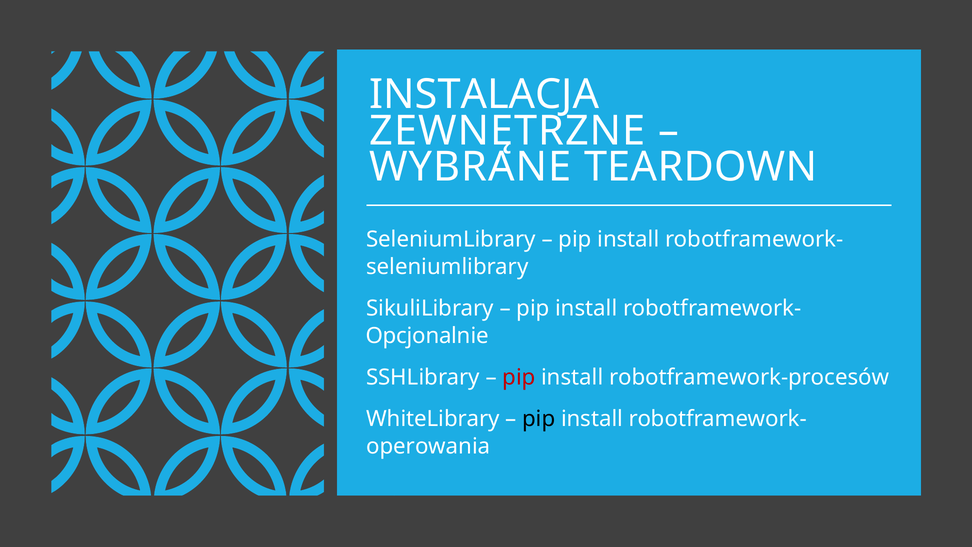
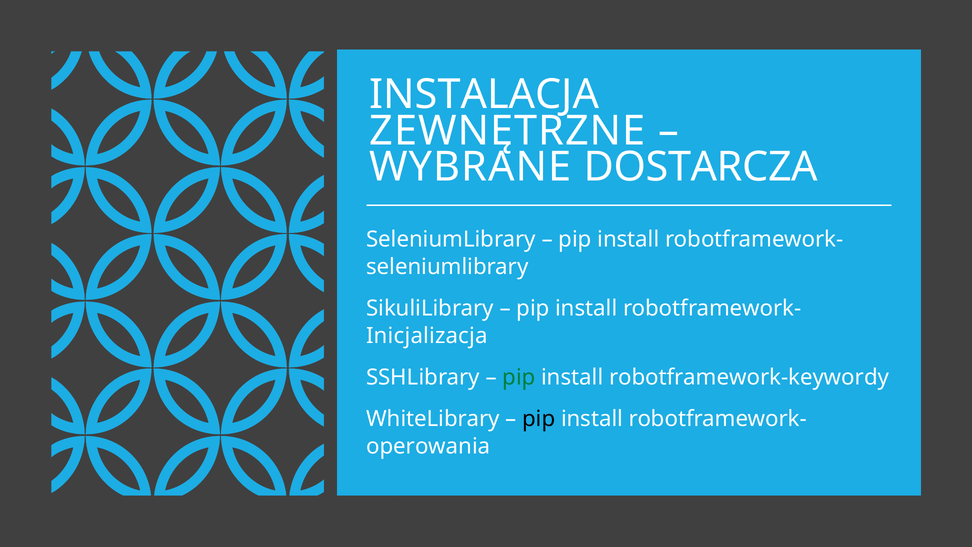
TEARDOWN: TEARDOWN -> DOSTARCZA
Opcjonalnie: Opcjonalnie -> Inicjalizacja
pip at (519, 377) colour: red -> green
robotframework-procesów: robotframework-procesów -> robotframework-keywordy
